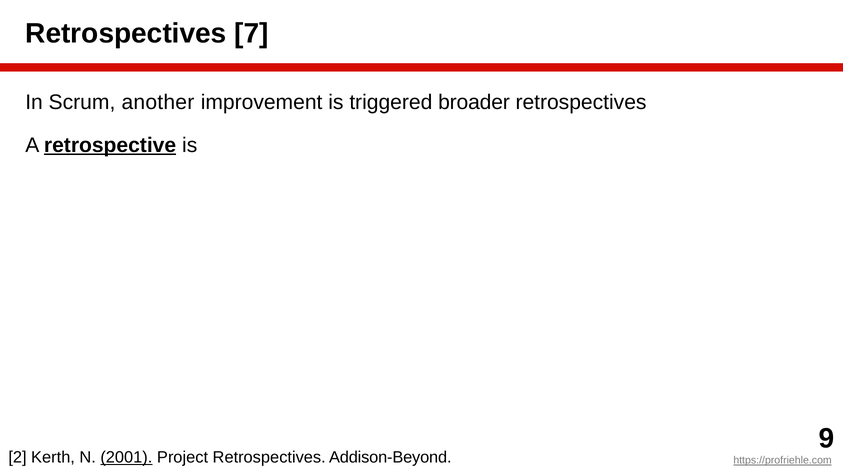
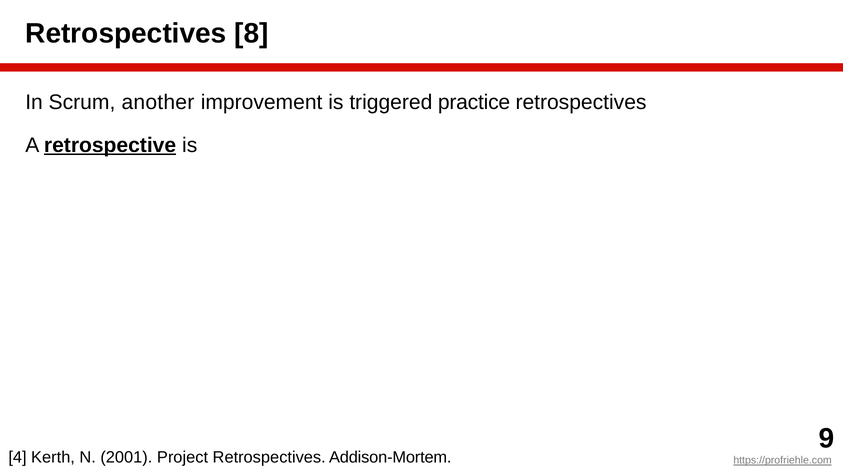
7: 7 -> 8
broader: broader -> practice
2: 2 -> 4
2001 underline: present -> none
Addison-Beyond: Addison-Beyond -> Addison-Mortem
